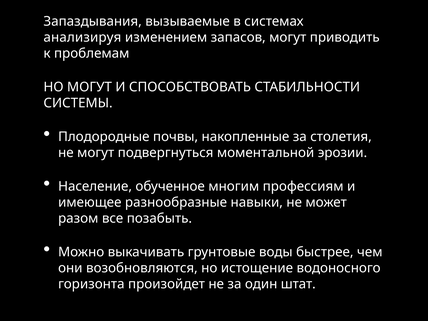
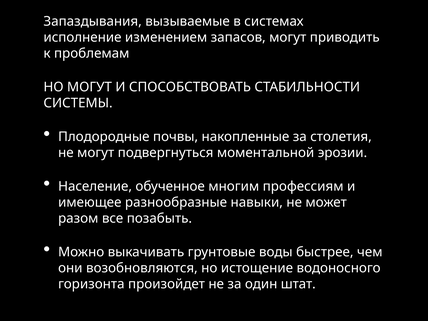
анализируя: анализируя -> исполнение
